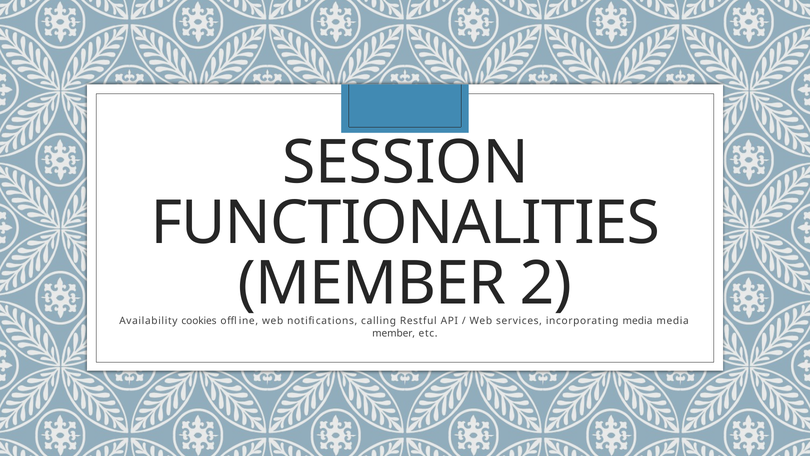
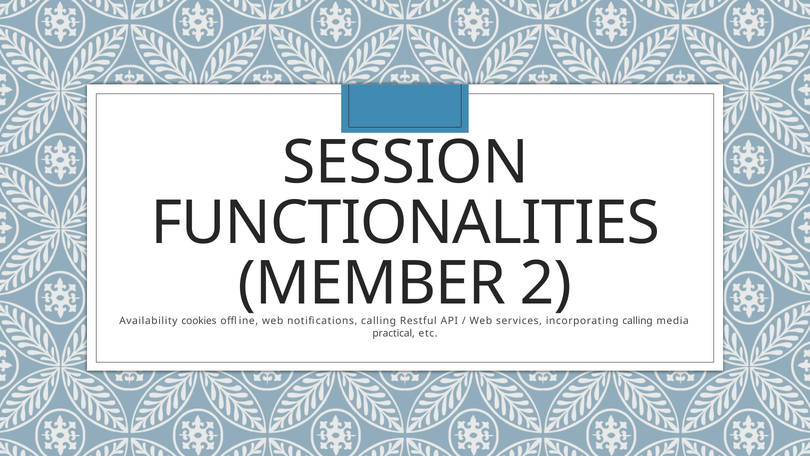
incorporating media: media -> calling
member at (394, 333): member -> practical
